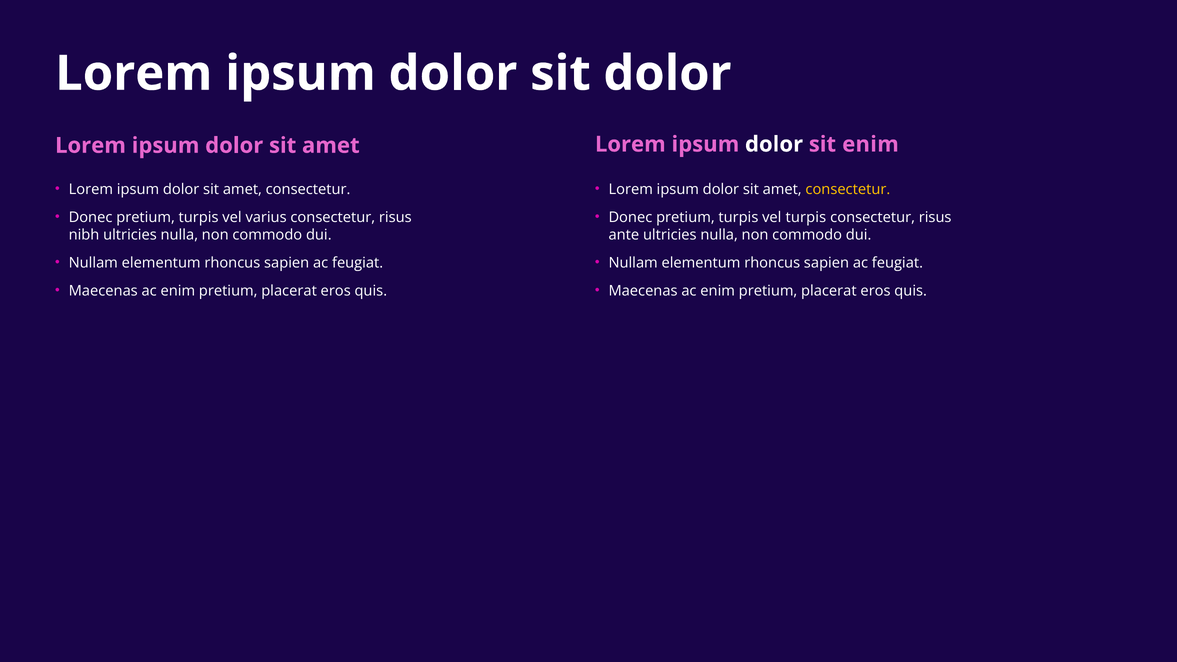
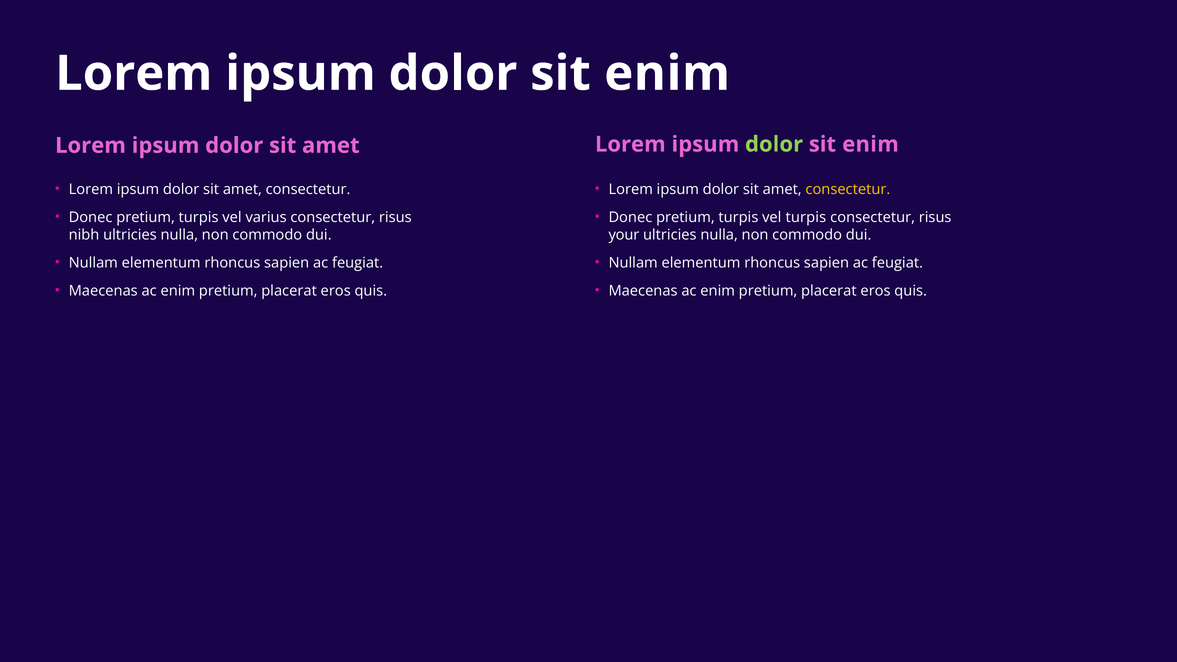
dolor at (668, 74): dolor -> enim
dolor at (774, 144) colour: white -> light green
ante: ante -> your
